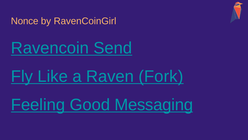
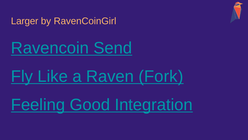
Nonce: Nonce -> Larger
Messaging: Messaging -> Integration
